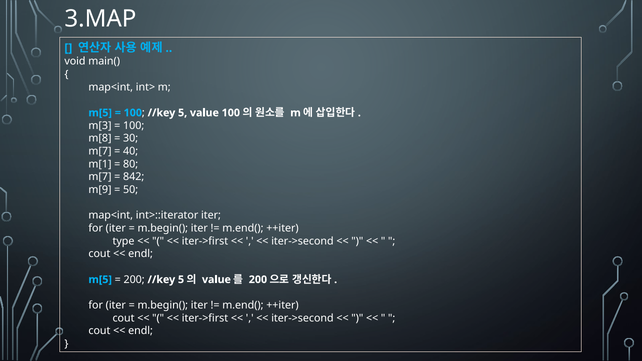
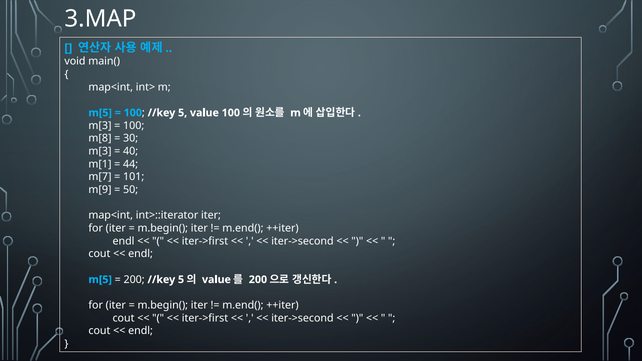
m[7 at (100, 151): m[7 -> m[3
80: 80 -> 44
842: 842 -> 101
type at (124, 241): type -> endl
